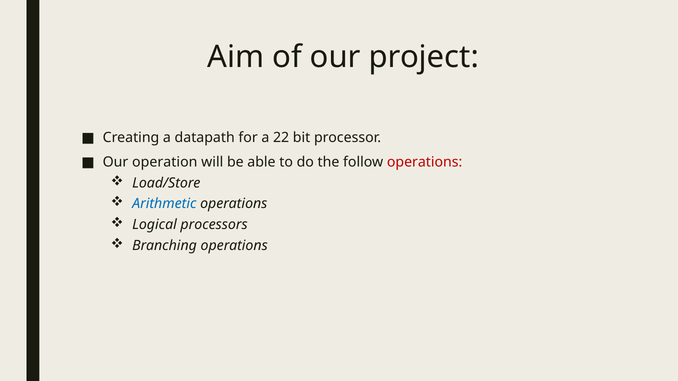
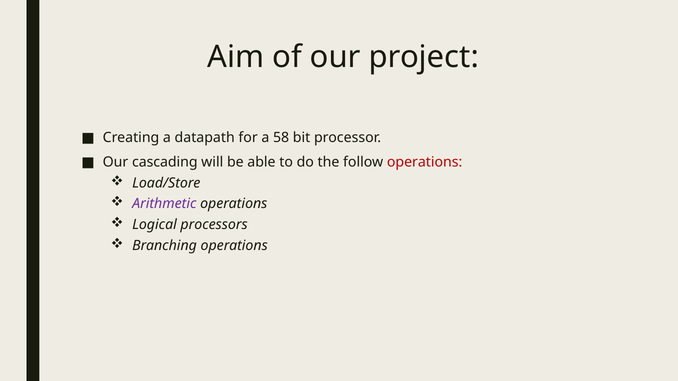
22: 22 -> 58
operation: operation -> cascading
Arithmetic colour: blue -> purple
